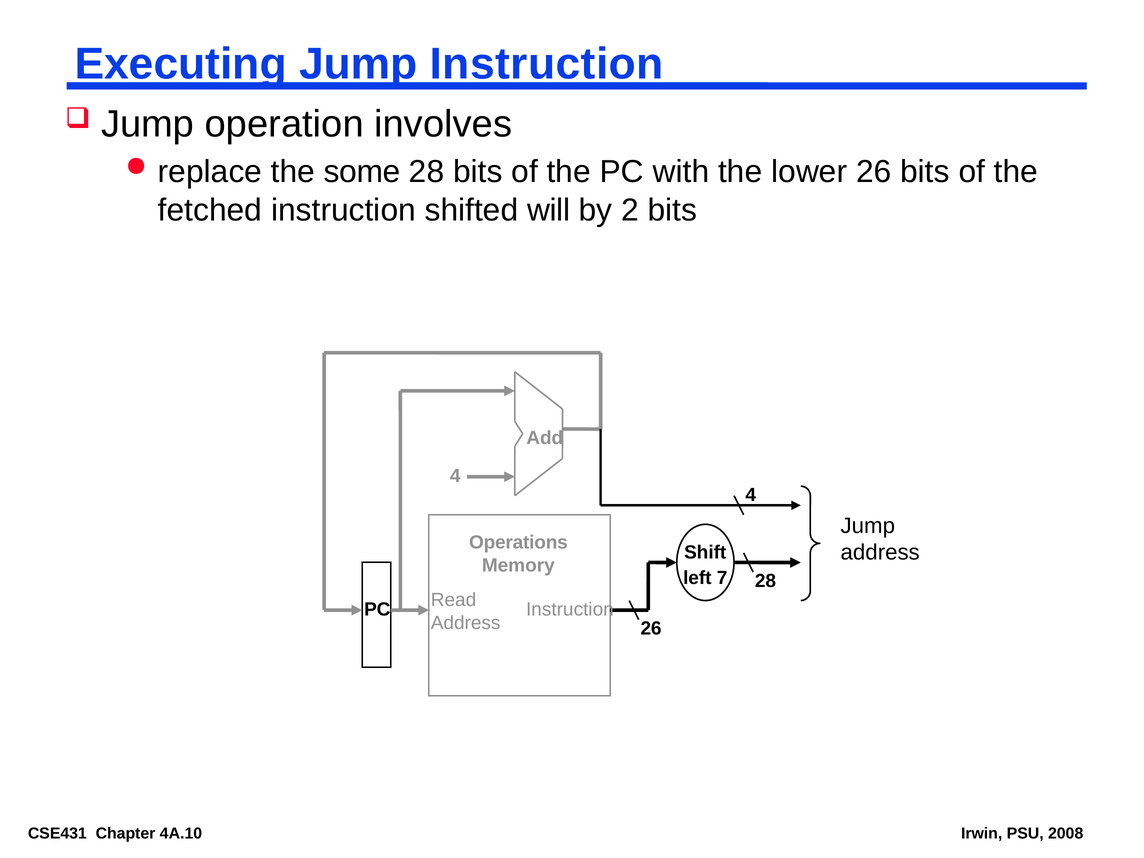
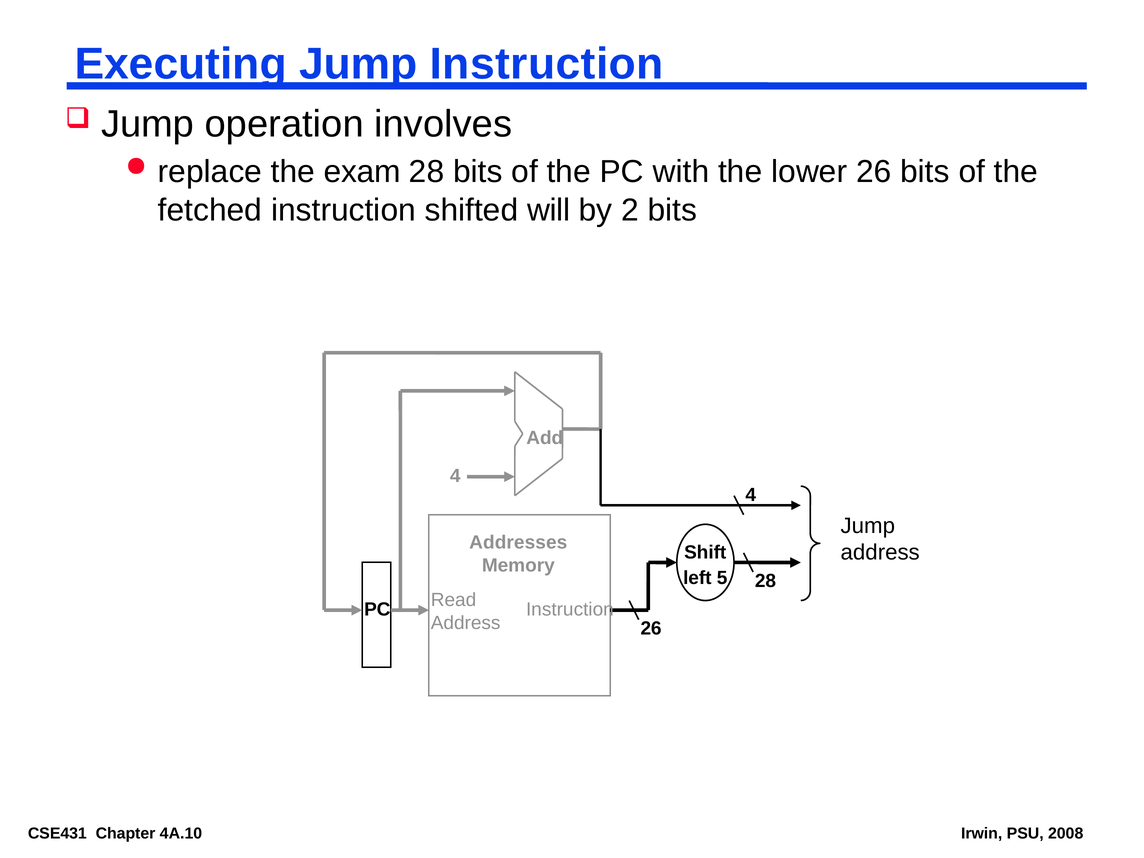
some: some -> exam
Operations: Operations -> Addresses
7: 7 -> 5
